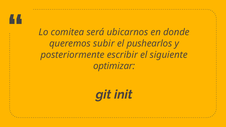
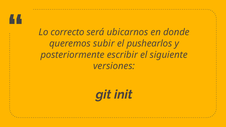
comitea: comitea -> correcto
optimizar: optimizar -> versiones
